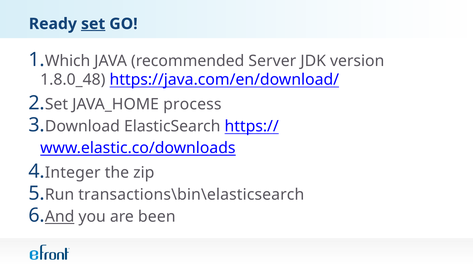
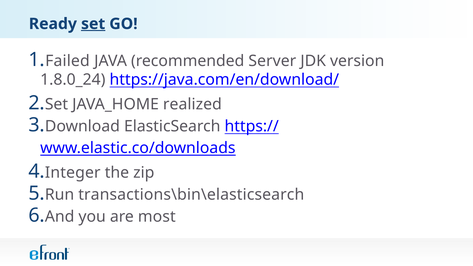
Which: Which -> Failed
1.8.0_48: 1.8.0_48 -> 1.8.0_24
process: process -> realized
And underline: present -> none
been: been -> most
